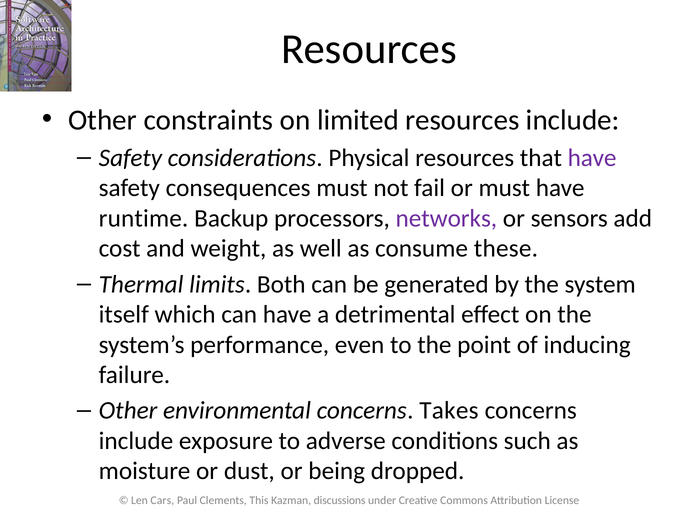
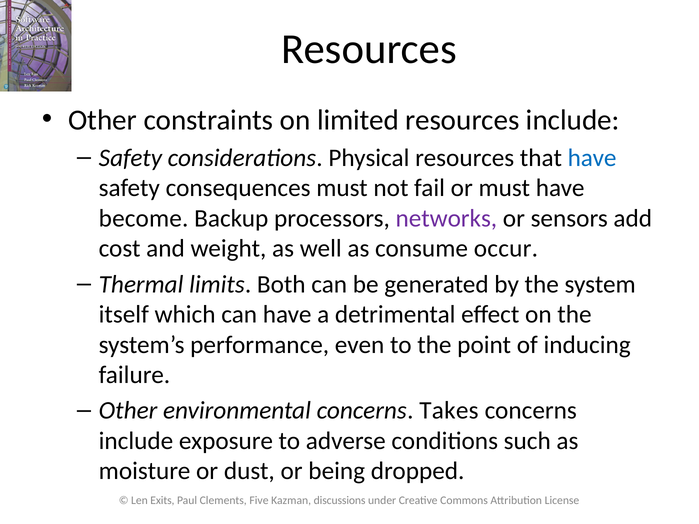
have at (592, 158) colour: purple -> blue
runtime: runtime -> become
these: these -> occur
Cars: Cars -> Exits
This: This -> Five
